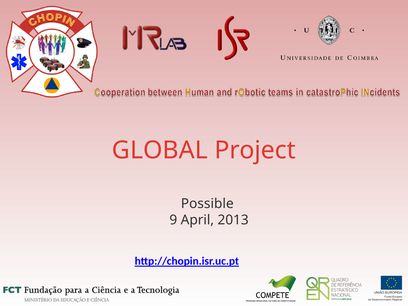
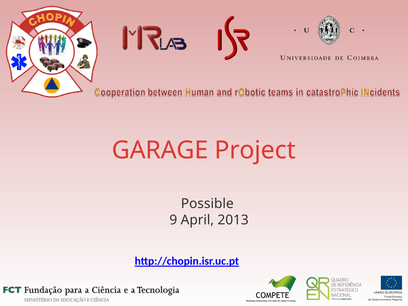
GLOBAL: GLOBAL -> GARAGE
